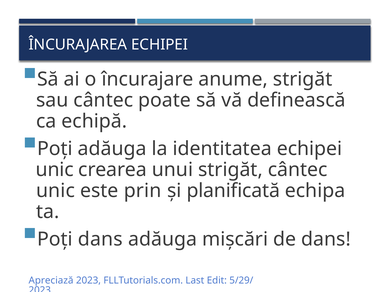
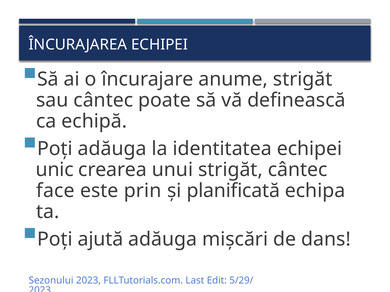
unic at (55, 191): unic -> face
Poți dans: dans -> ajută
Apreciază: Apreciază -> Sezonului
